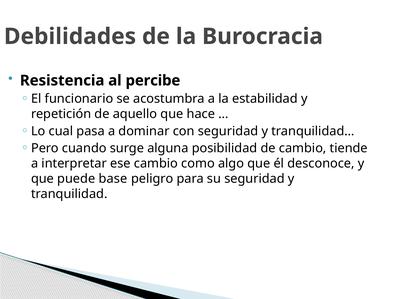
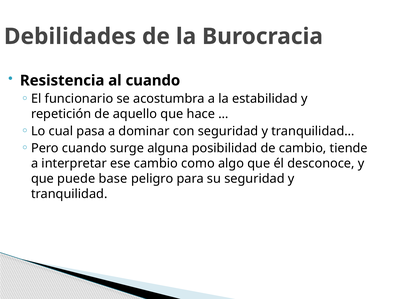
al percibe: percibe -> cuando
